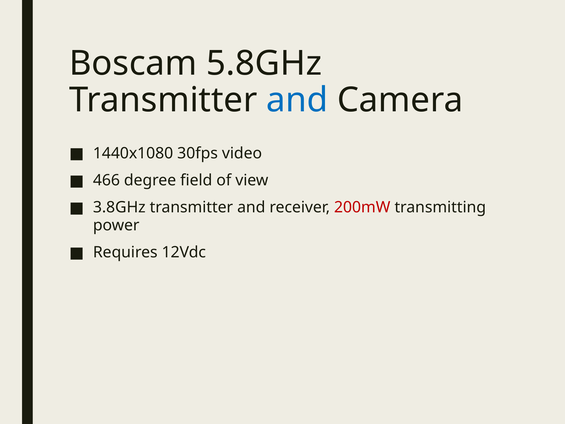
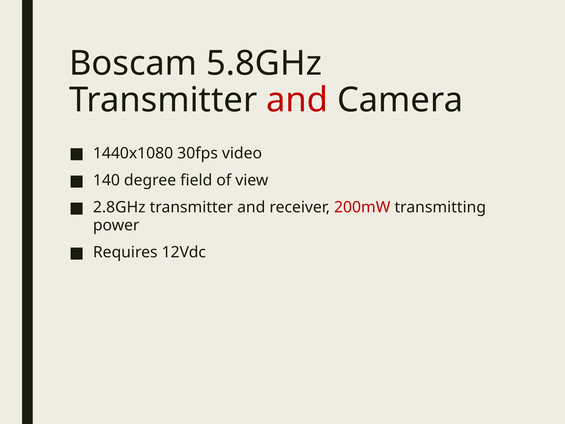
and at (297, 100) colour: blue -> red
466: 466 -> 140
3.8GHz: 3.8GHz -> 2.8GHz
